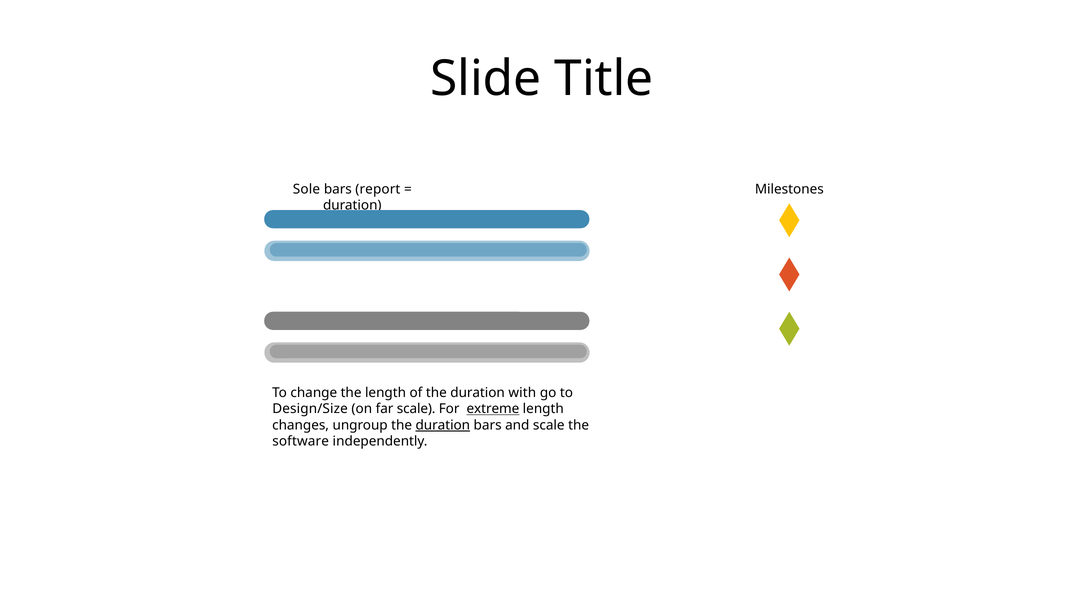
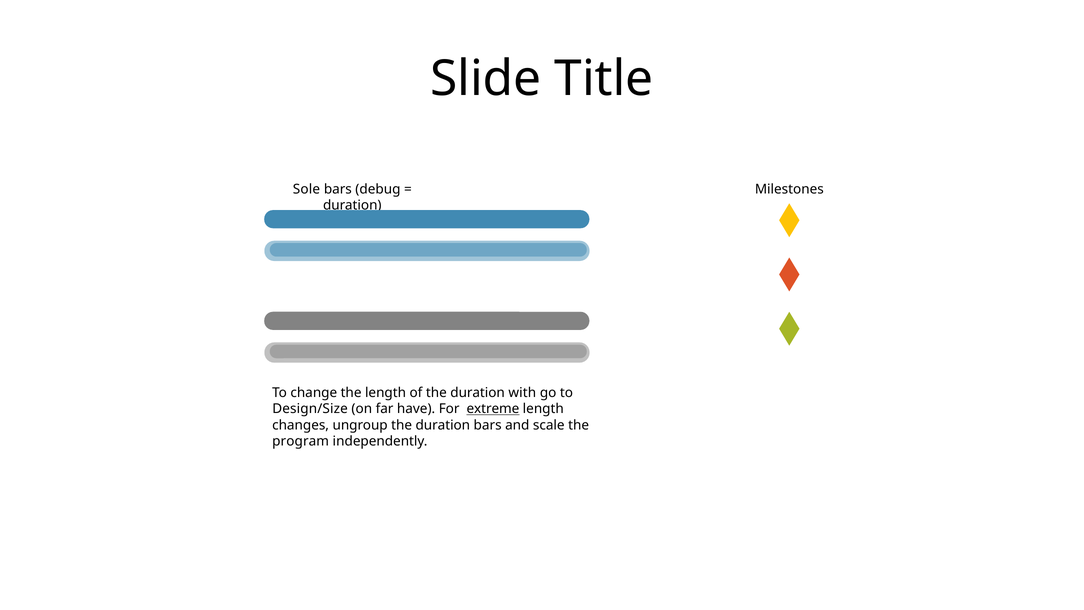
report: report -> debug
far scale: scale -> have
duration at (443, 425) underline: present -> none
software: software -> program
